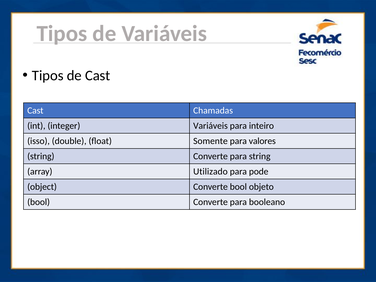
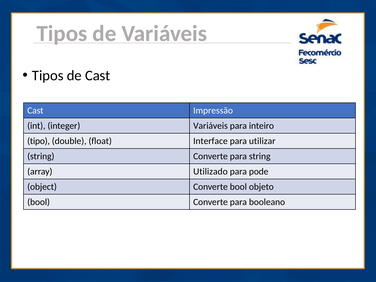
Chamadas: Chamadas -> Impressão
isso: isso -> tipo
Somente: Somente -> Interface
valores: valores -> utilizar
